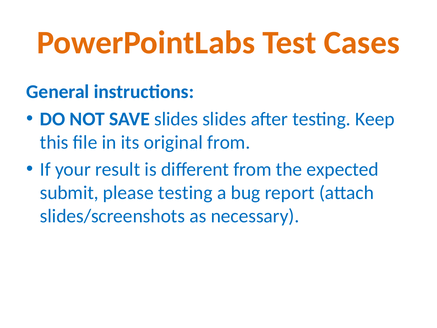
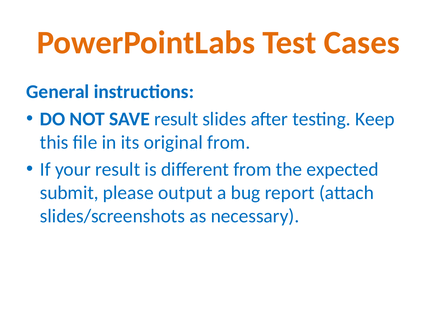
SAVE slides: slides -> result
please testing: testing -> output
